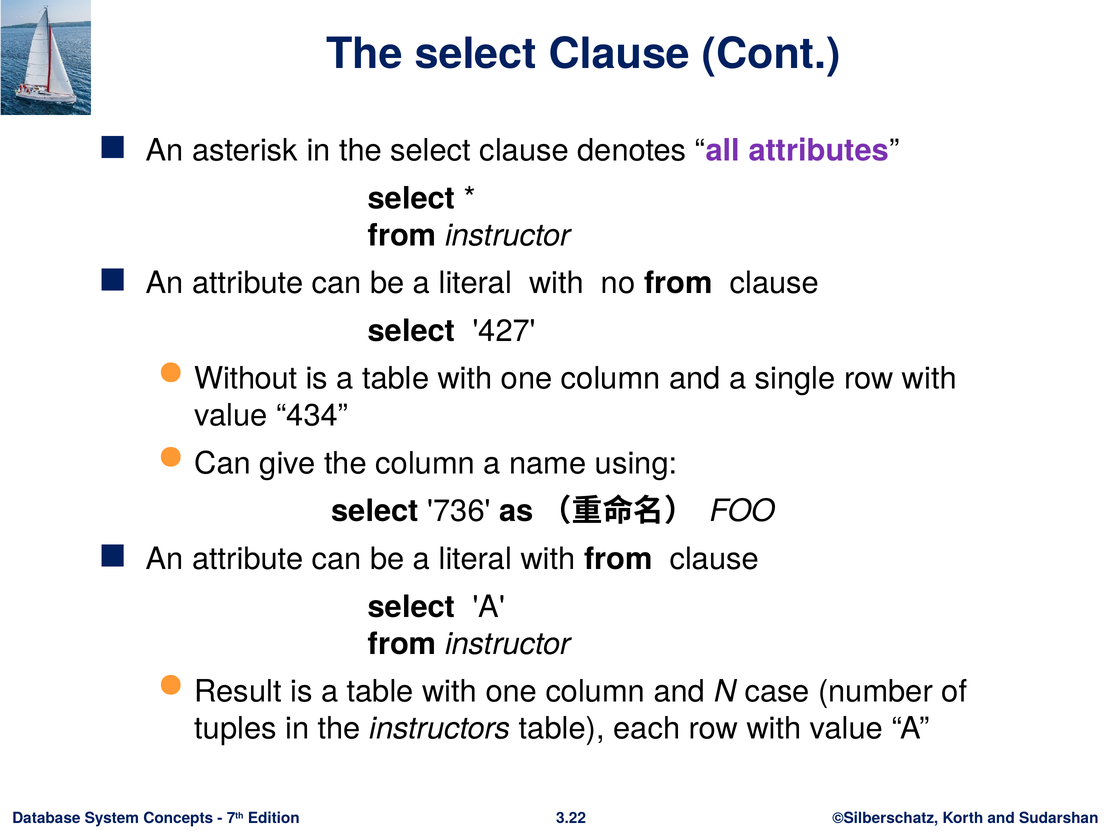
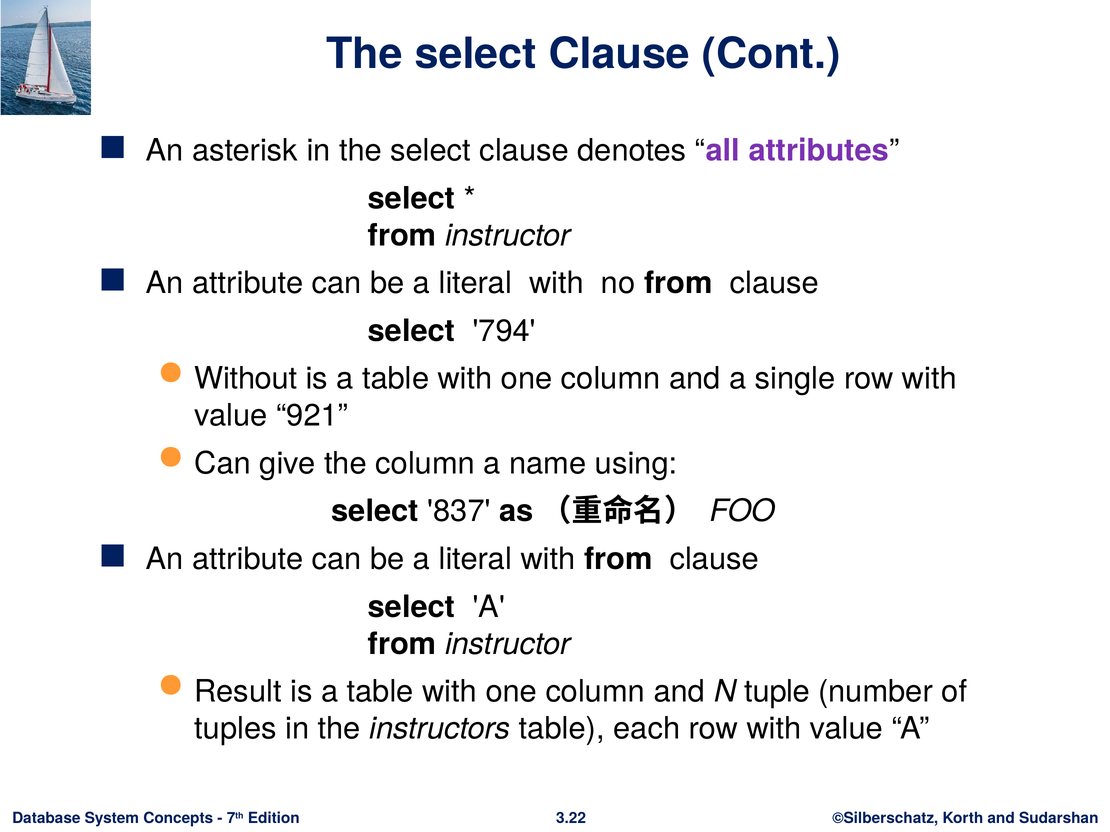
427: 427 -> 794
434: 434 -> 921
736: 736 -> 837
case: case -> tuple
